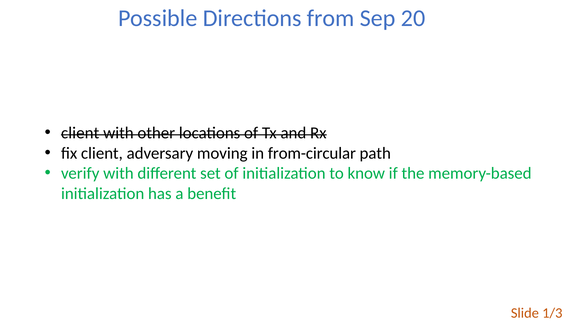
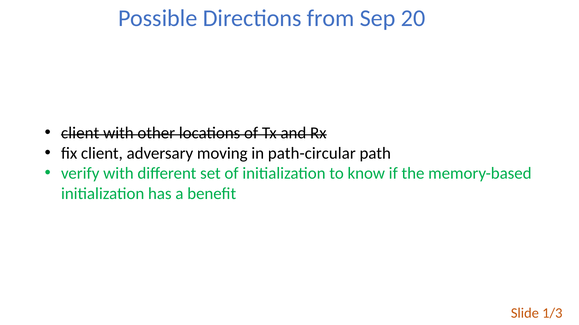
from-circular: from-circular -> path-circular
